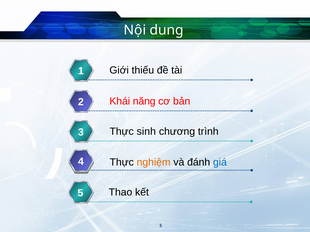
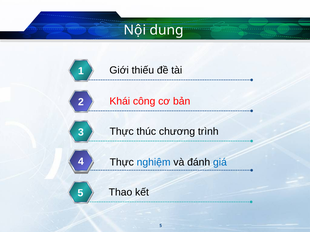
năng: năng -> công
sinh: sinh -> thúc
nghiệm colour: orange -> blue
